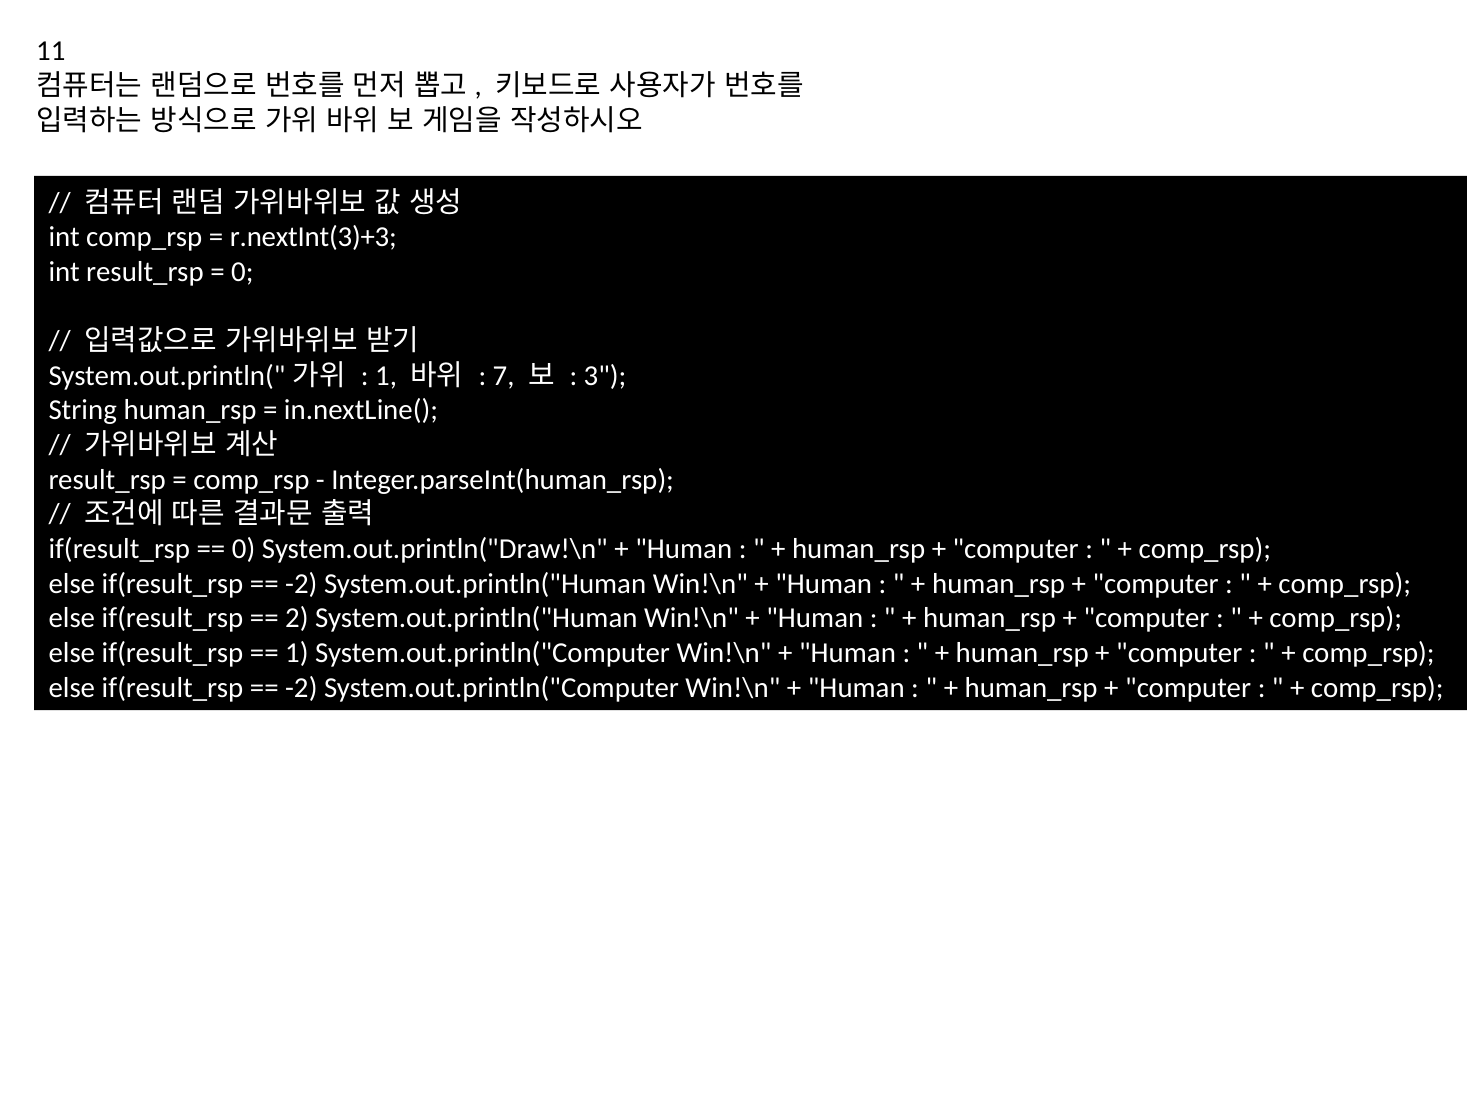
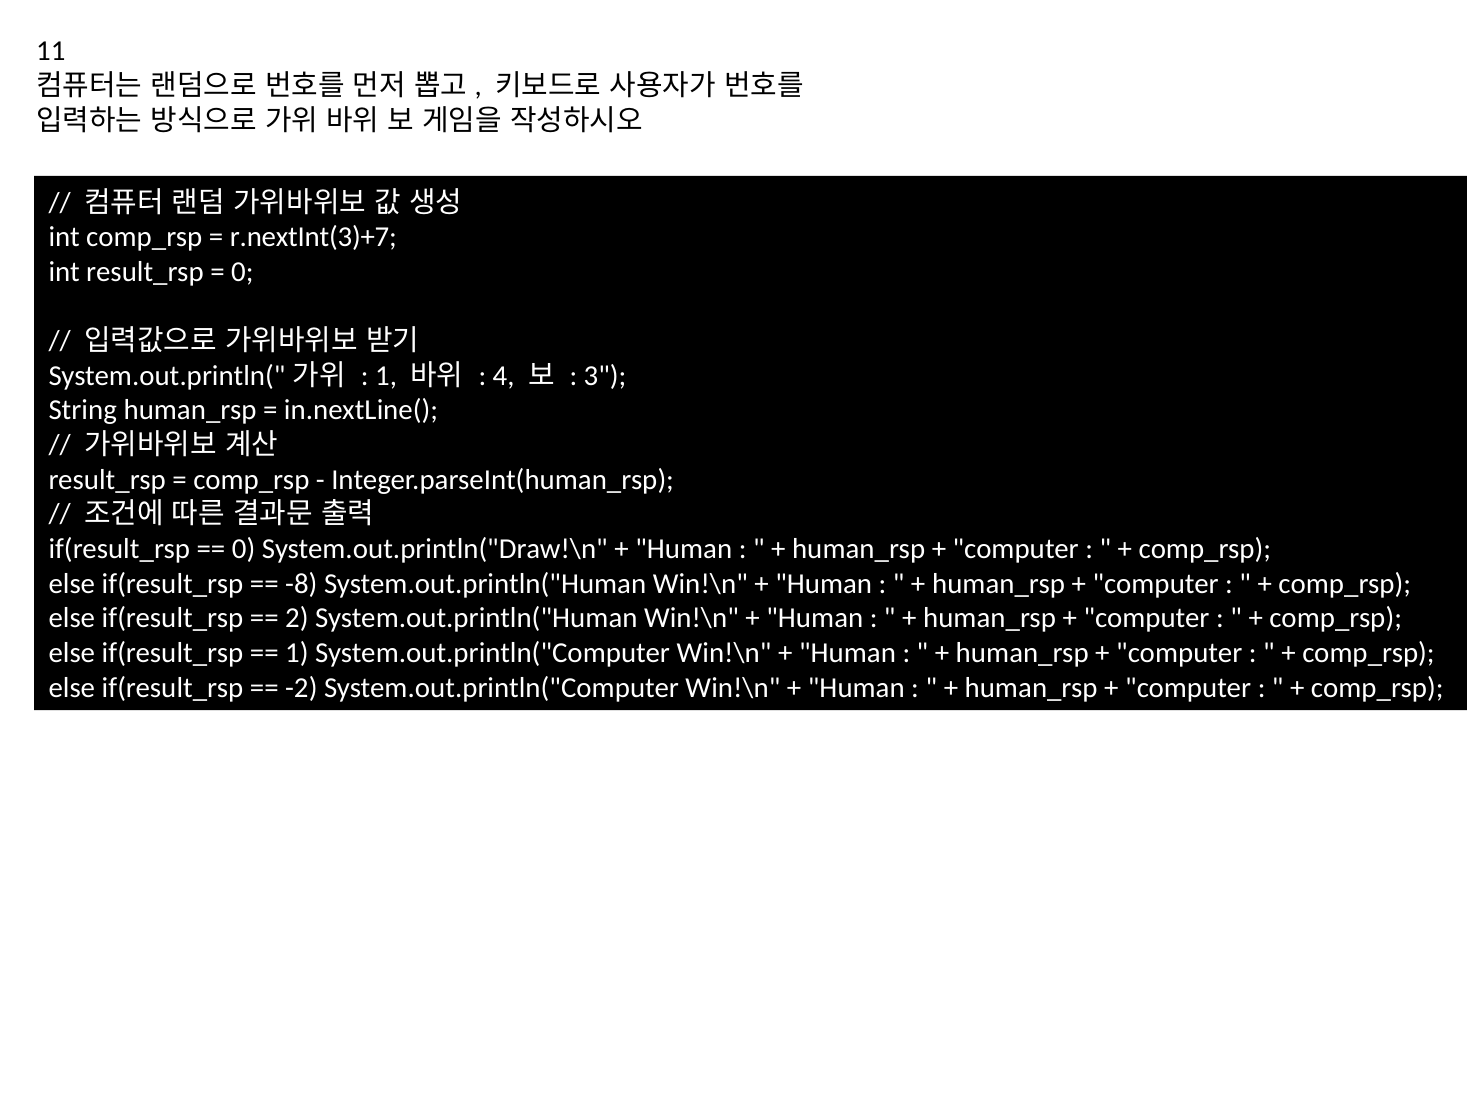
r.nextInt(3)+3: r.nextInt(3)+3 -> r.nextInt(3)+7
7: 7 -> 4
-2 at (301, 584): -2 -> -8
